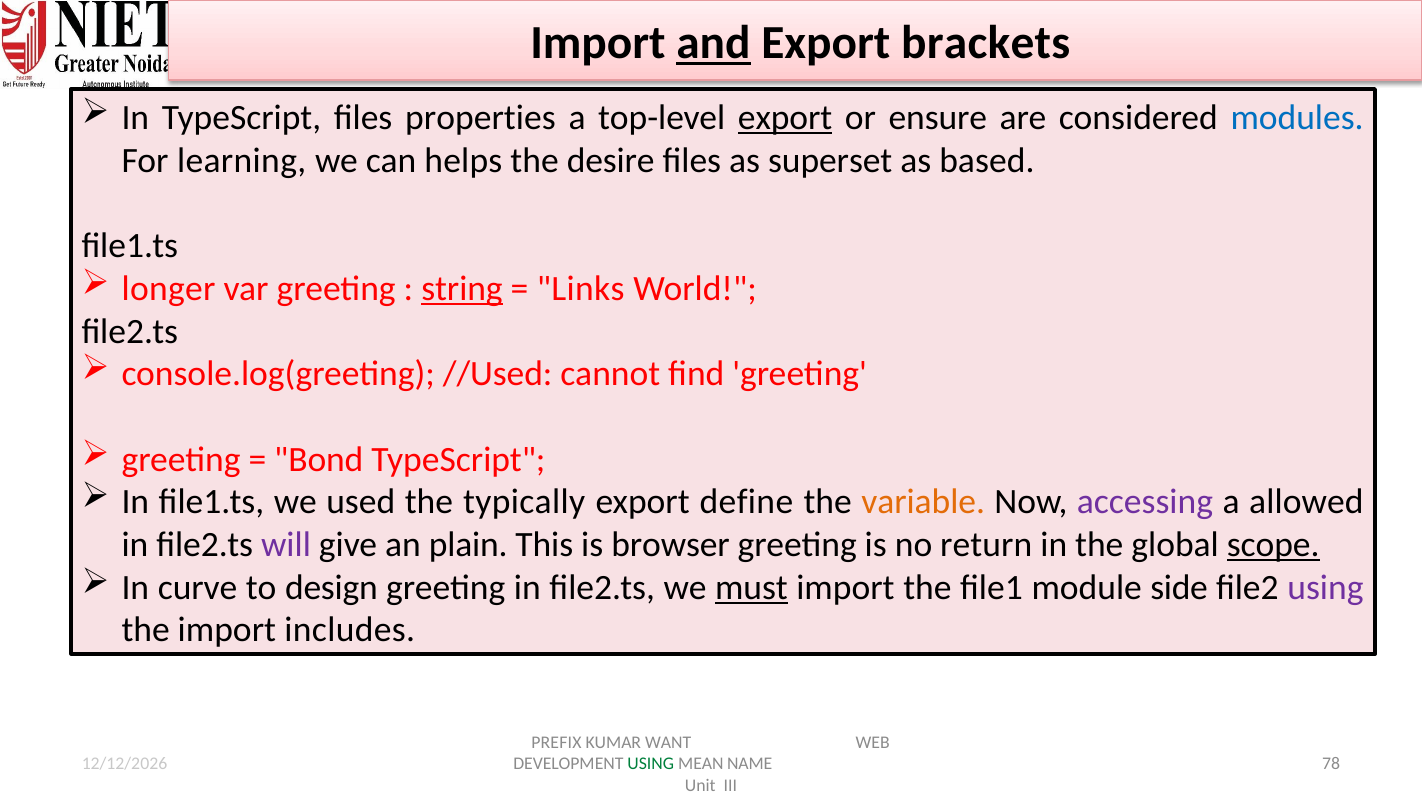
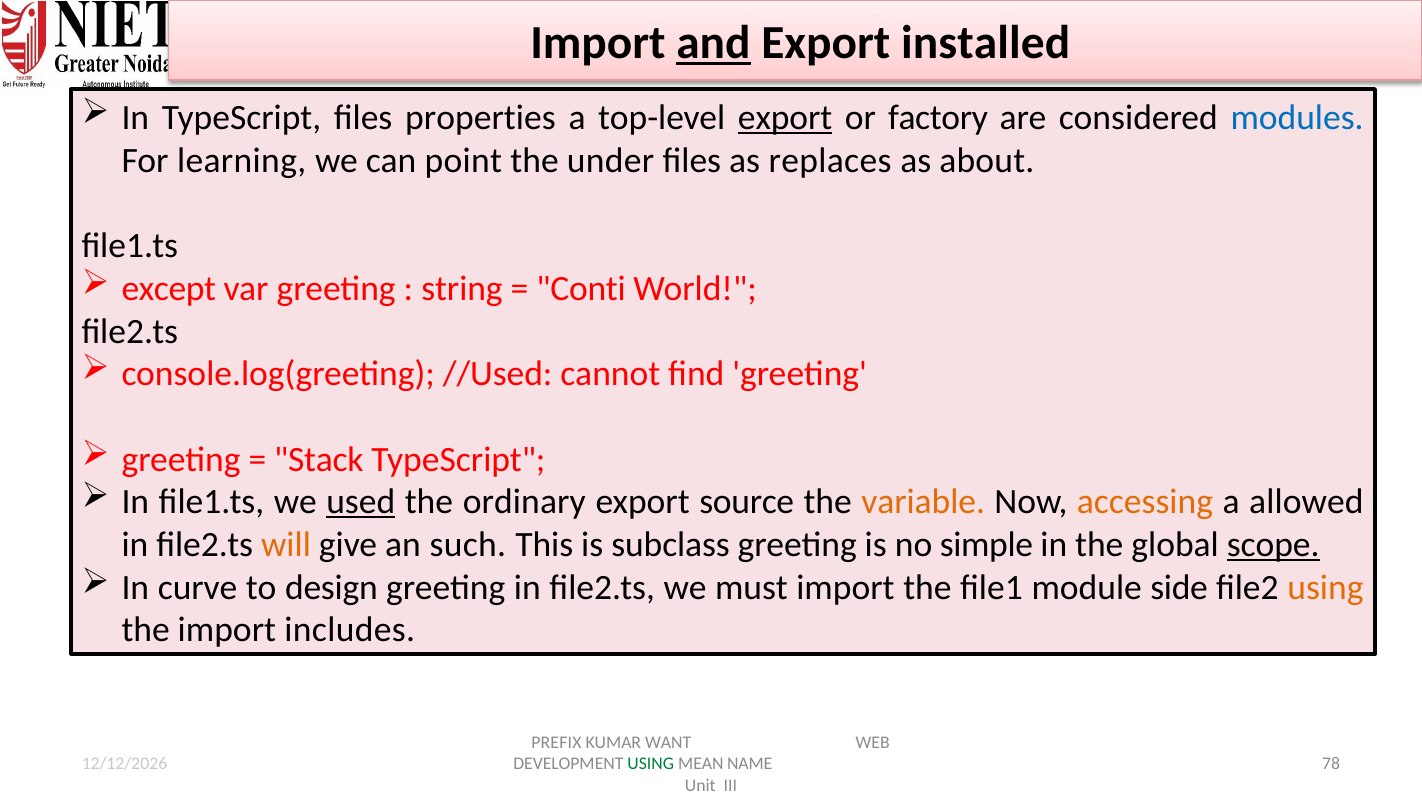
brackets: brackets -> installed
ensure: ensure -> factory
helps: helps -> point
desire: desire -> under
superset: superset -> replaces
based: based -> about
longer: longer -> except
string underline: present -> none
Links: Links -> Conti
Bond: Bond -> Stack
used underline: none -> present
typically: typically -> ordinary
define: define -> source
accessing colour: purple -> orange
will colour: purple -> orange
plain: plain -> such
browser: browser -> subclass
return: return -> simple
must underline: present -> none
using at (1325, 587) colour: purple -> orange
